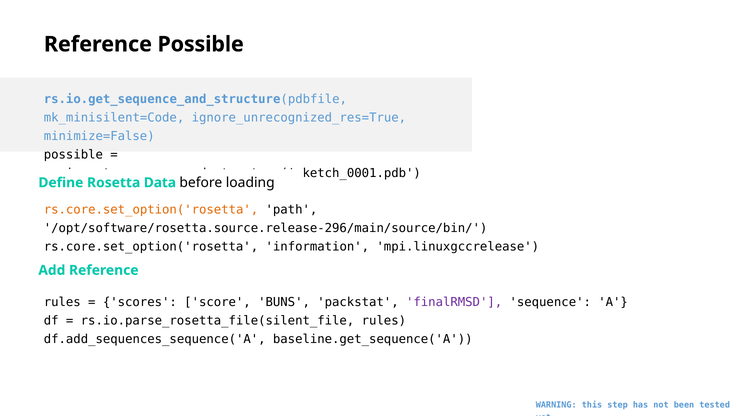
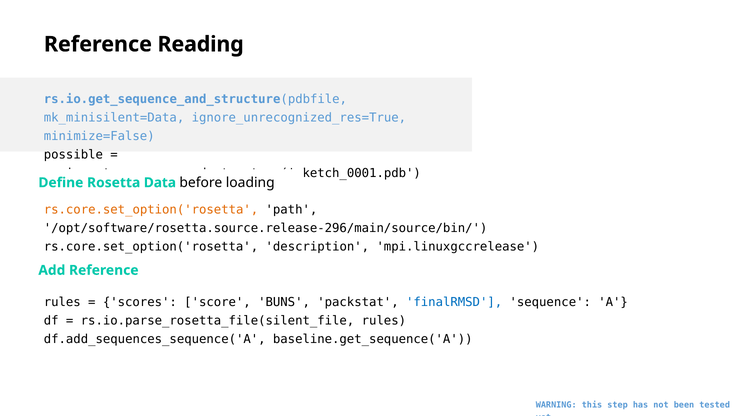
Reference Possible: Possible -> Reading
mk_minisilent=Code: mk_minisilent=Code -> mk_minisilent=Data
information: information -> description
finalRMSD colour: purple -> blue
